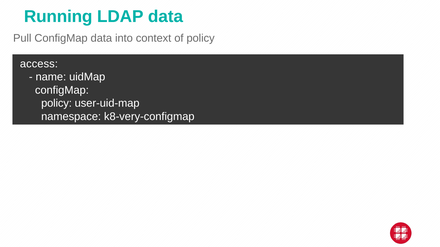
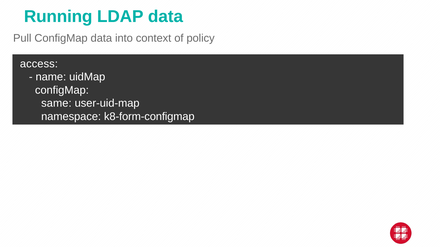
policy at (56, 104): policy -> same
k8-very-configmap: k8-very-configmap -> k8-form-configmap
